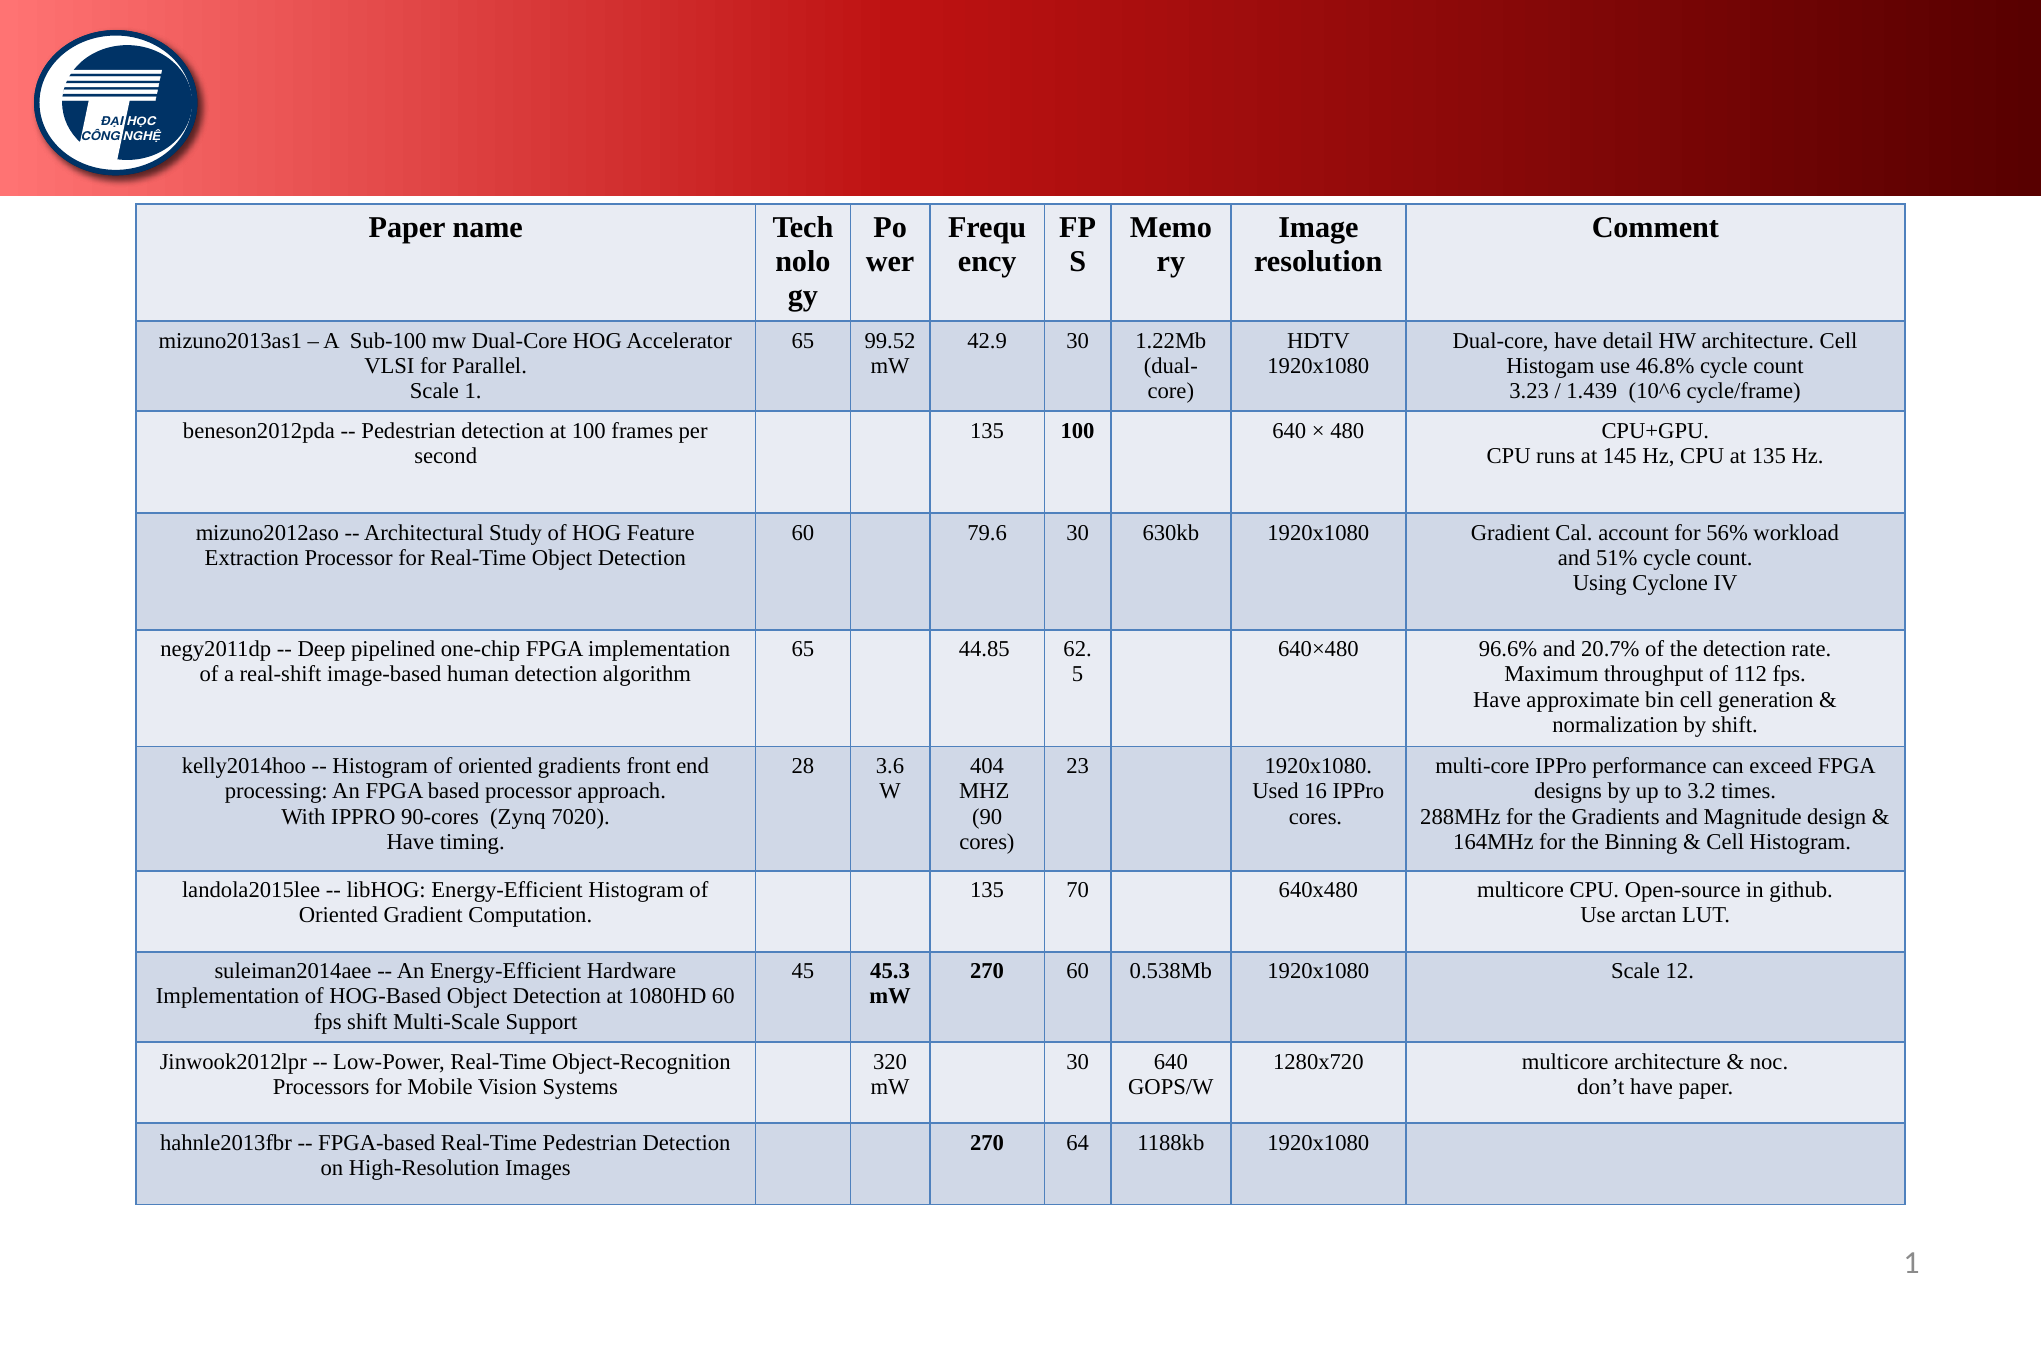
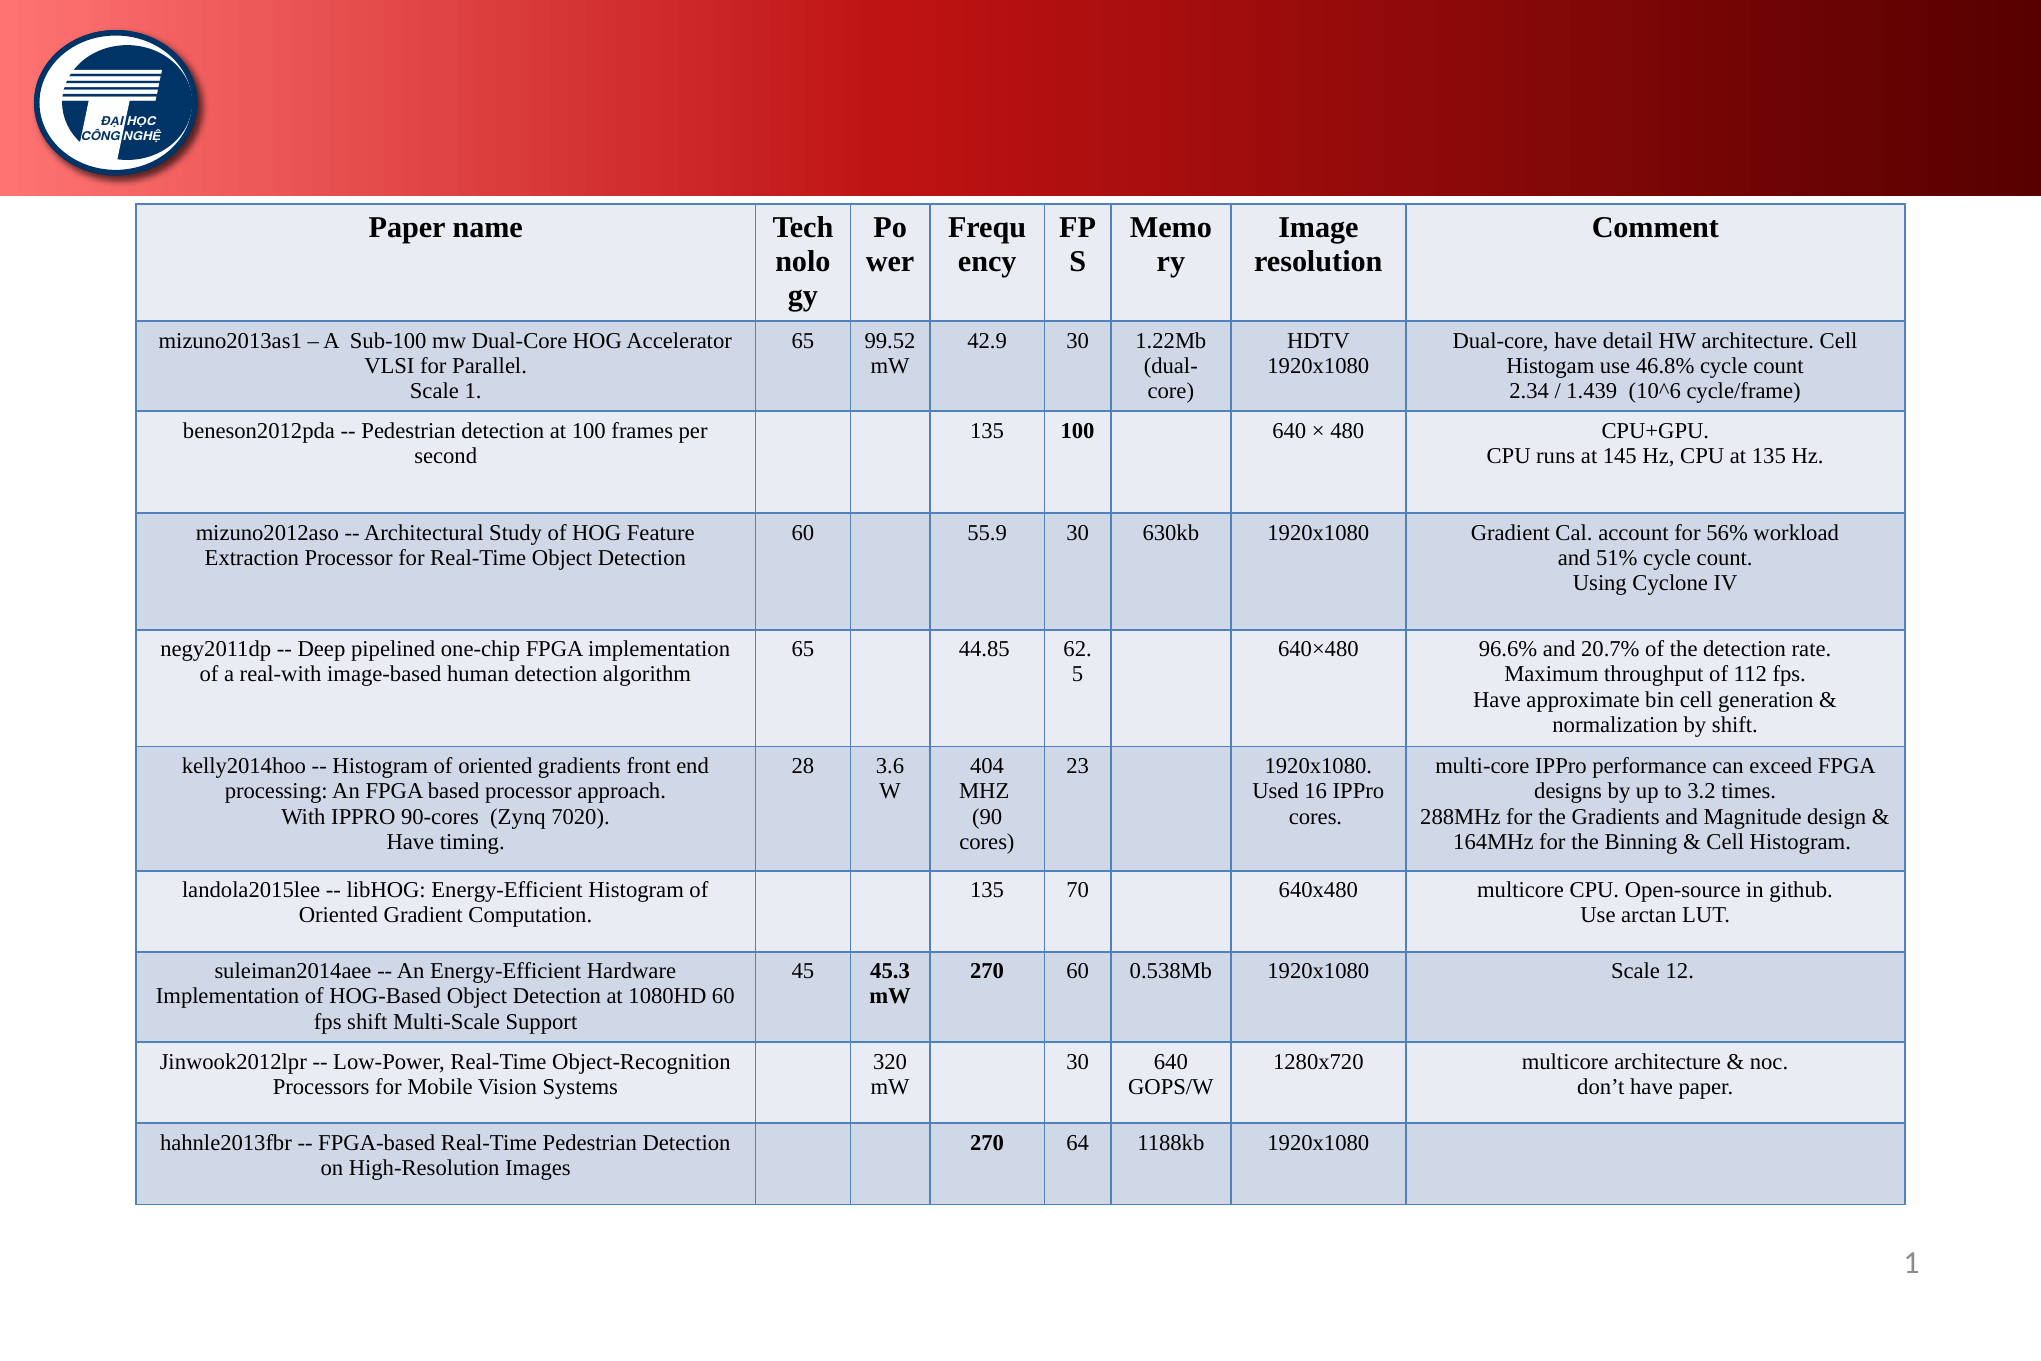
3.23: 3.23 -> 2.34
79.6: 79.6 -> 55.9
real-shift: real-shift -> real-with
